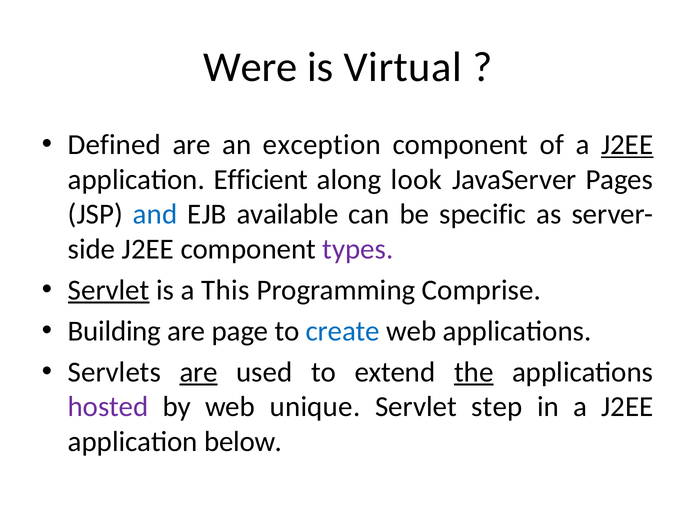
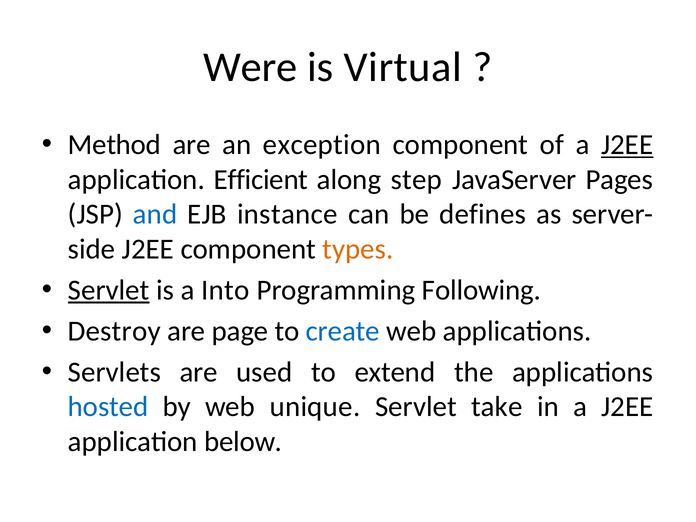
Defined: Defined -> Method
look: look -> step
available: available -> instance
specific: specific -> defines
types colour: purple -> orange
This: This -> Into
Comprise: Comprise -> Following
Building: Building -> Destroy
are at (199, 372) underline: present -> none
the underline: present -> none
hosted colour: purple -> blue
step: step -> take
